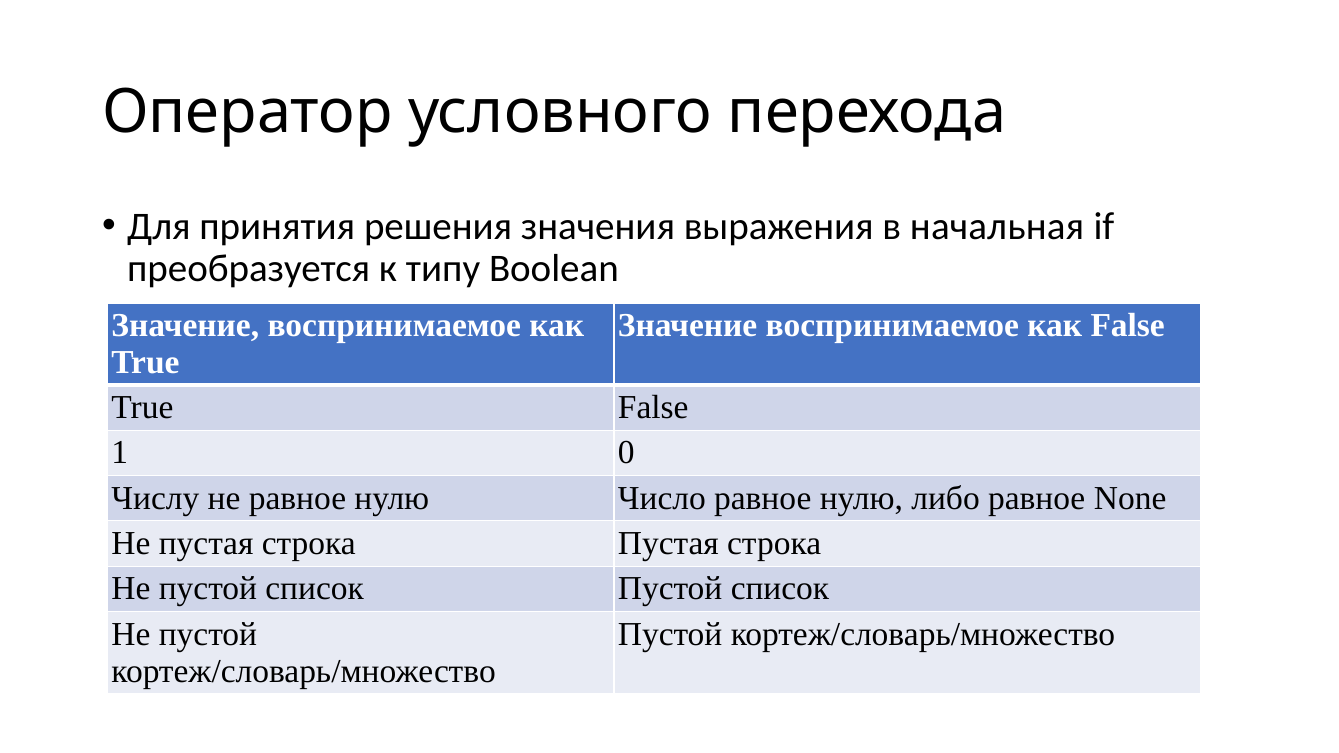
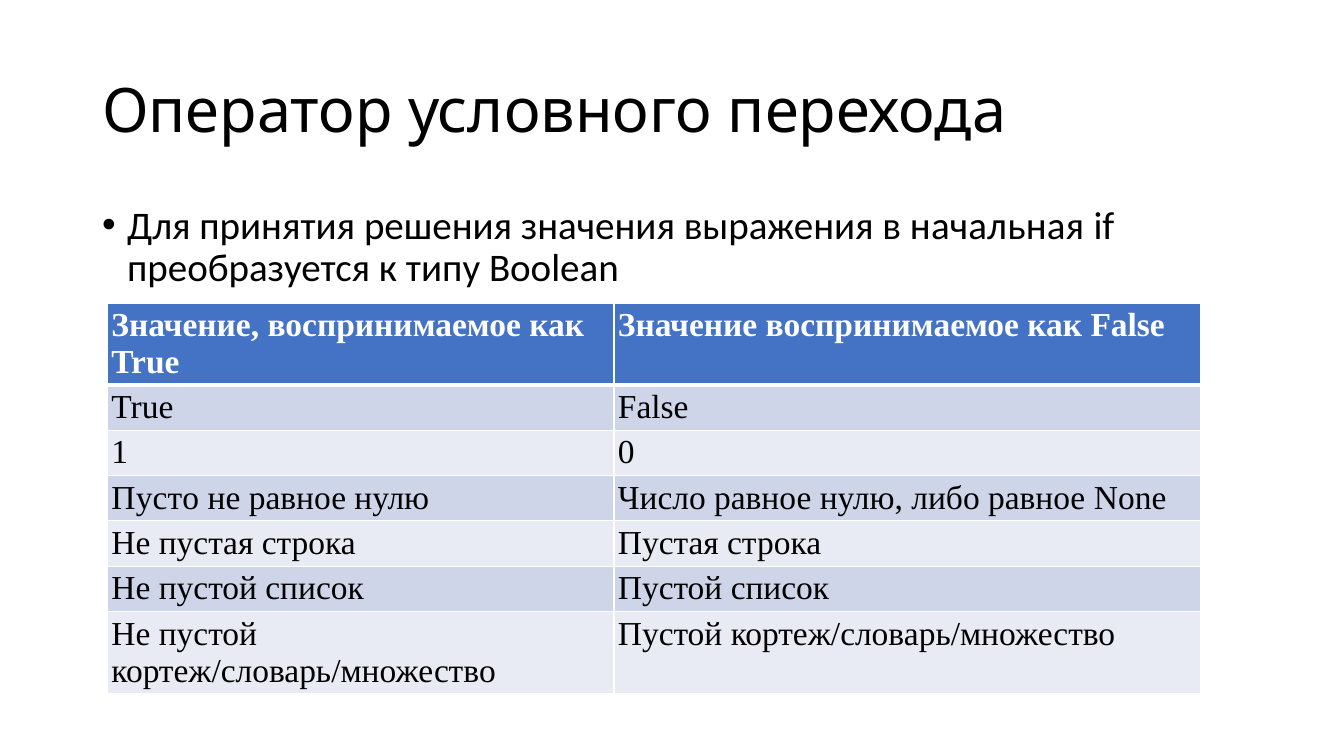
Числу: Числу -> Пусто
